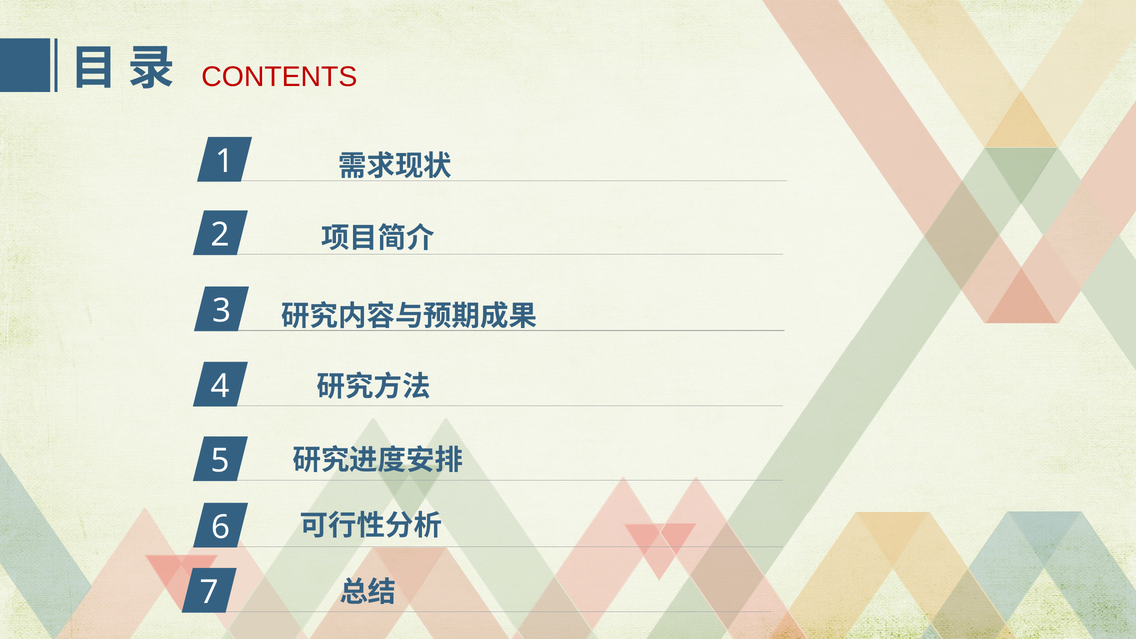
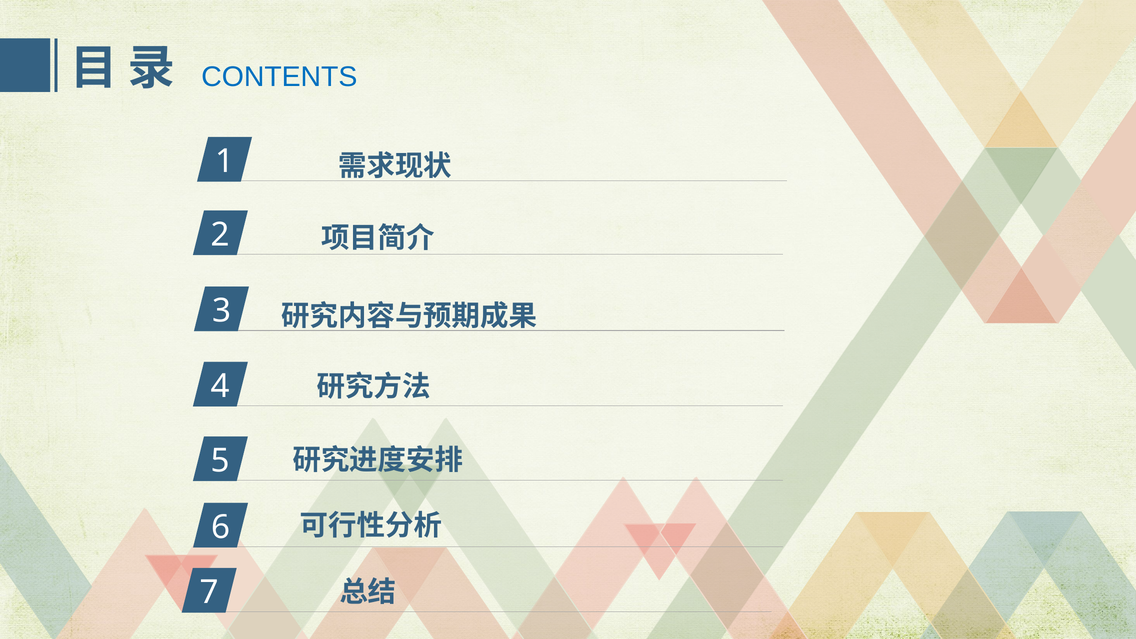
CONTENTS colour: red -> blue
